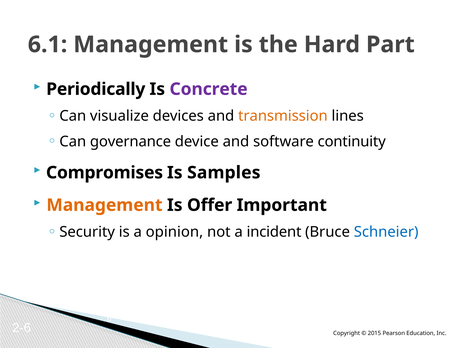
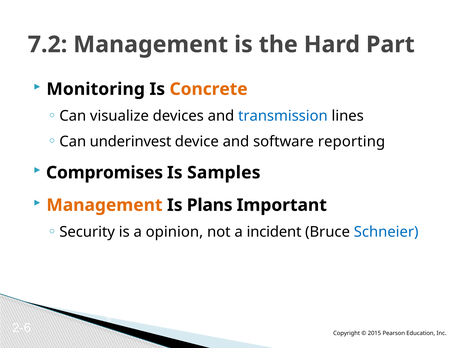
6.1: 6.1 -> 7.2
Periodically: Periodically -> Monitoring
Concrete colour: purple -> orange
transmission colour: orange -> blue
governance: governance -> underinvest
continuity: continuity -> reporting
Offer: Offer -> Plans
